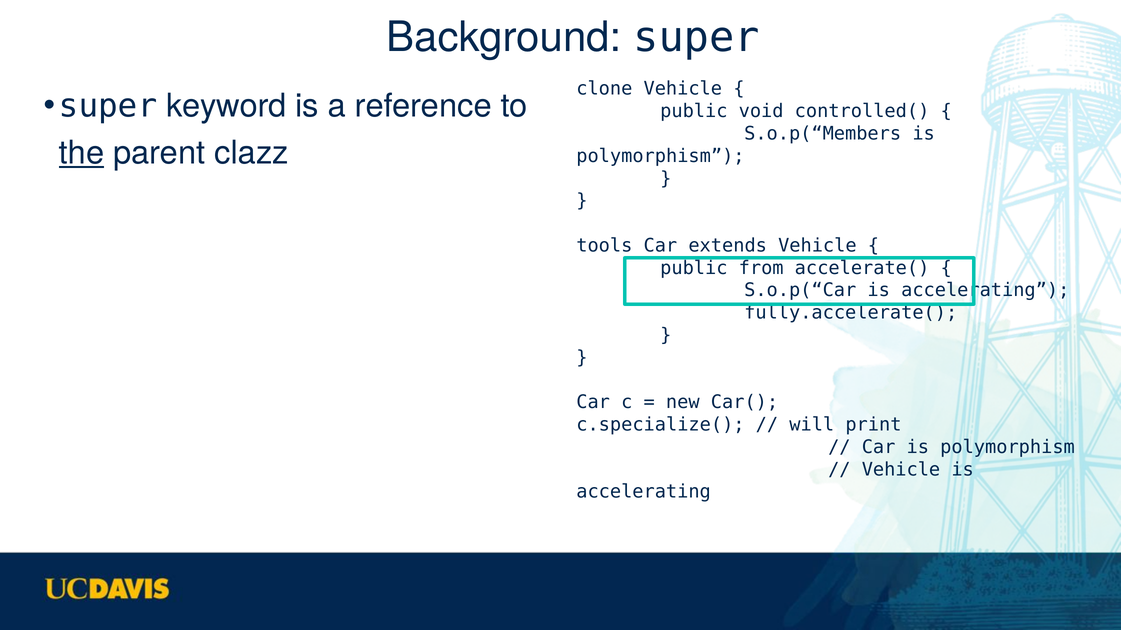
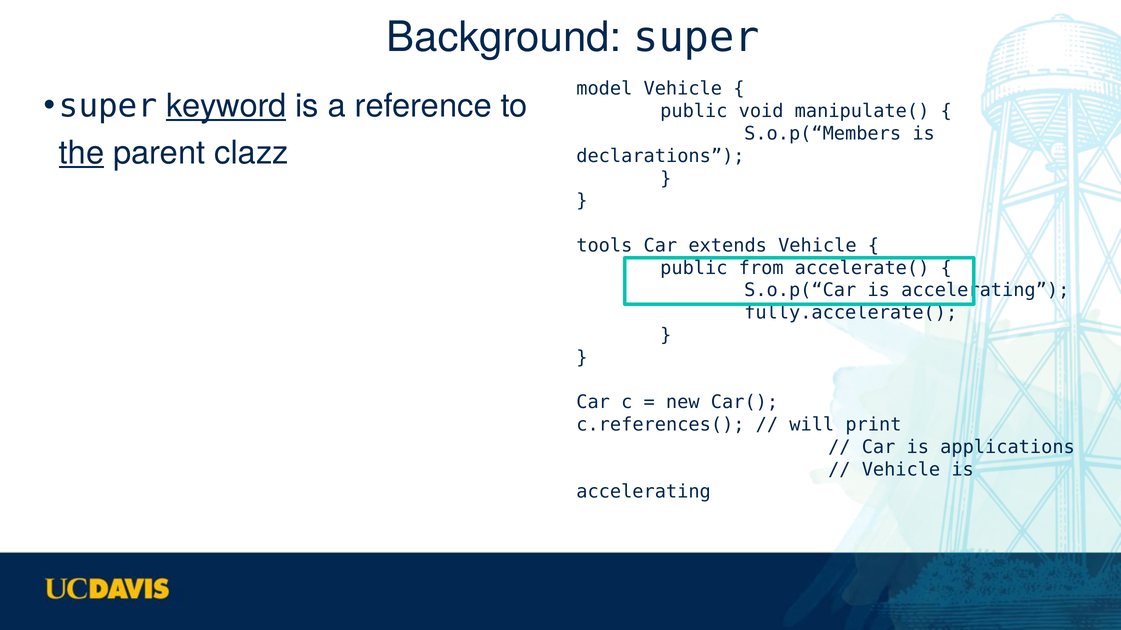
clone: clone -> model
keyword underline: none -> present
controlled(: controlled( -> manipulate(
polymorphism at (660, 156): polymorphism -> declarations
c.specialize(: c.specialize( -> c.references(
Car is polymorphism: polymorphism -> applications
